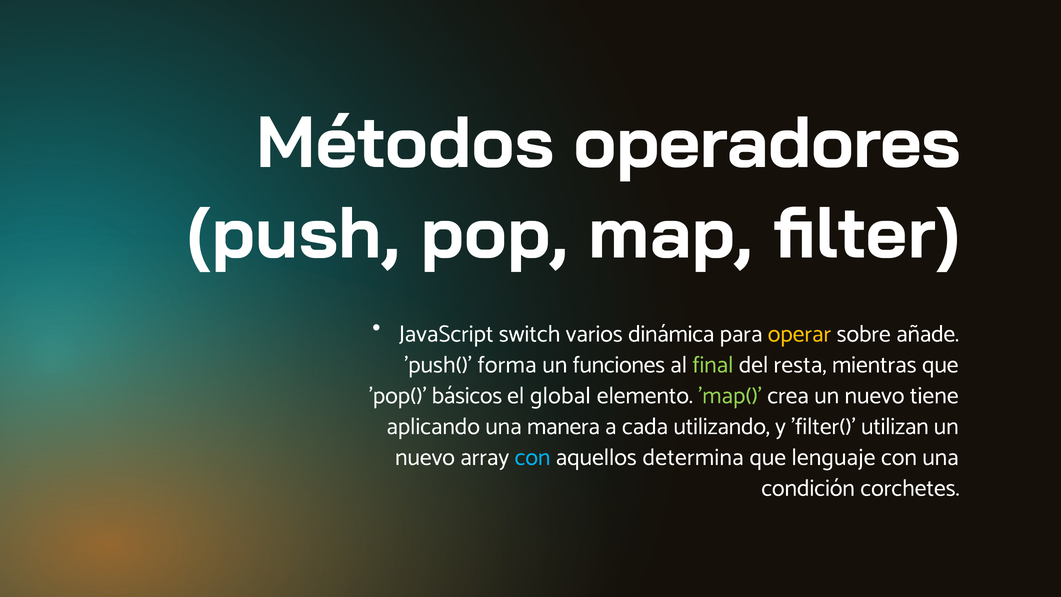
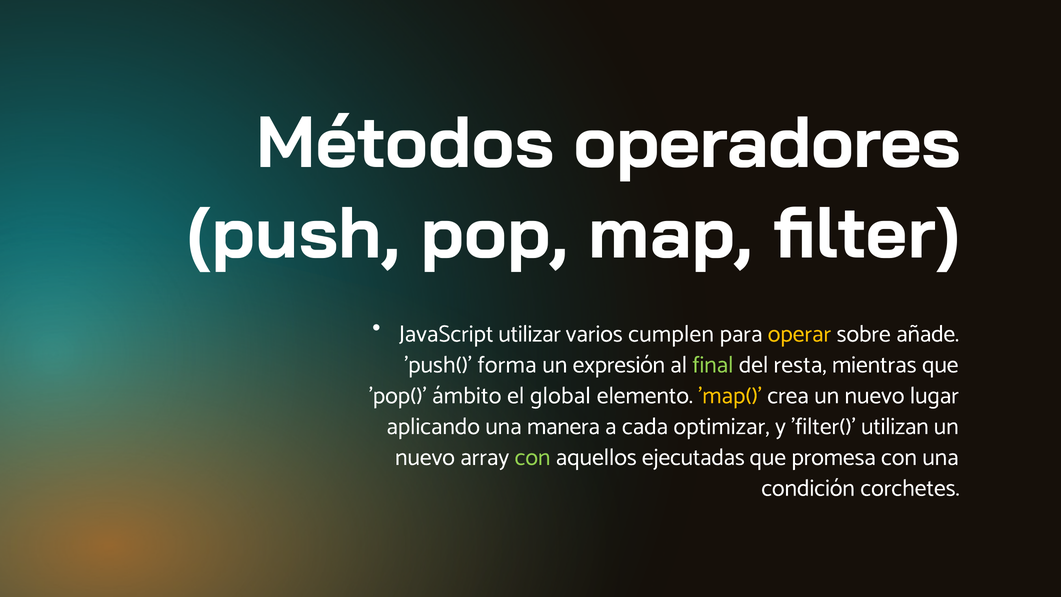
switch: switch -> utilizar
dinámica: dinámica -> cumplen
funciones: funciones -> expresión
básicos: básicos -> ámbito
map( colour: light green -> yellow
tiene: tiene -> lugar
utilizando: utilizando -> optimizar
con at (533, 457) colour: light blue -> light green
determina: determina -> ejecutadas
lenguaje: lenguaje -> promesa
